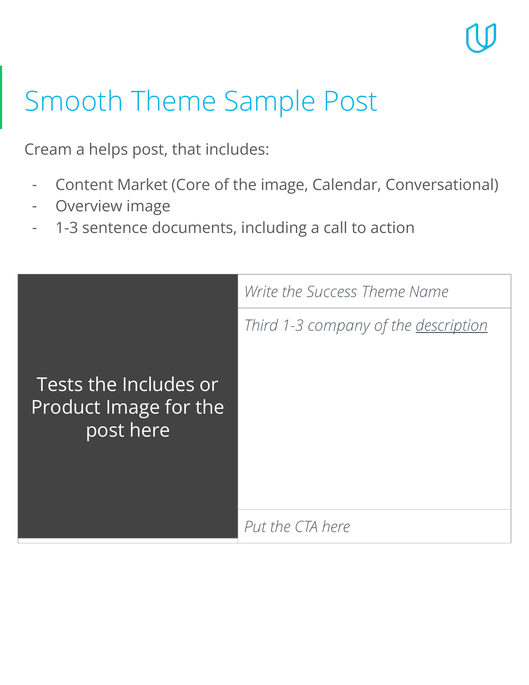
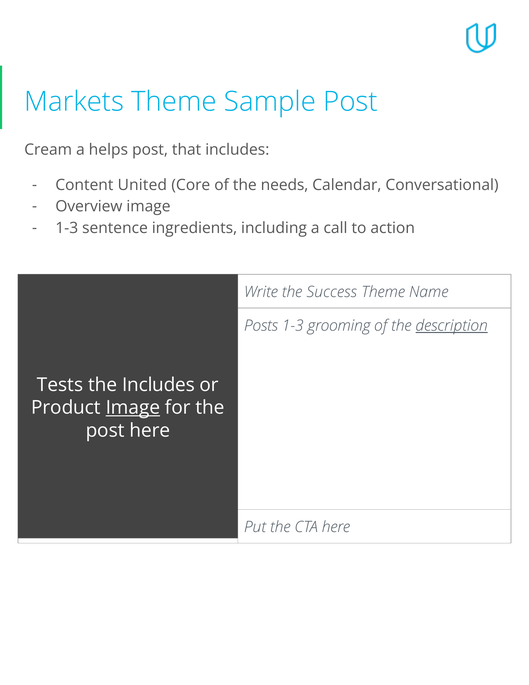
Smooth: Smooth -> Markets
Market: Market -> United
the image: image -> needs
documents: documents -> ingredients
Third: Third -> Posts
company: company -> grooming
Image at (133, 407) underline: none -> present
